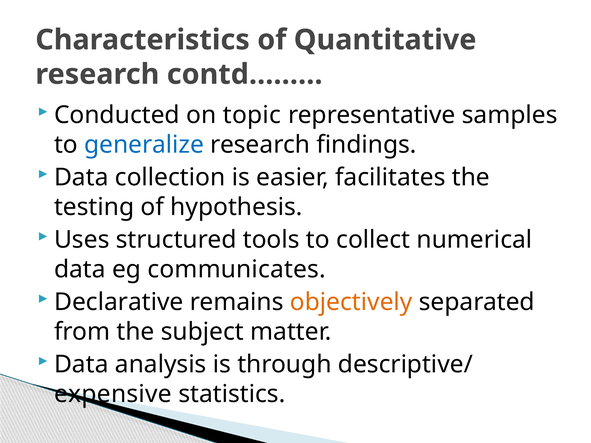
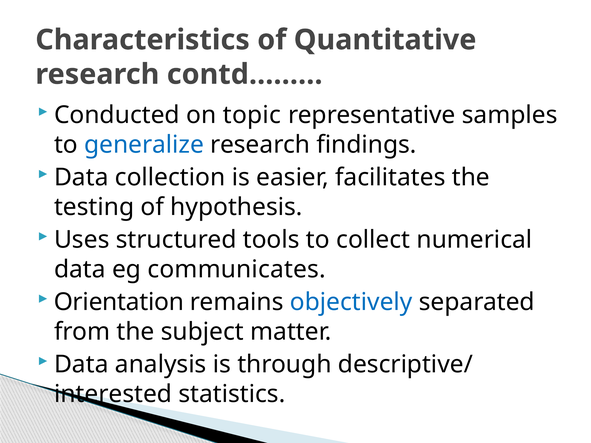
Declarative: Declarative -> Orientation
objectively colour: orange -> blue
expensive: expensive -> interested
